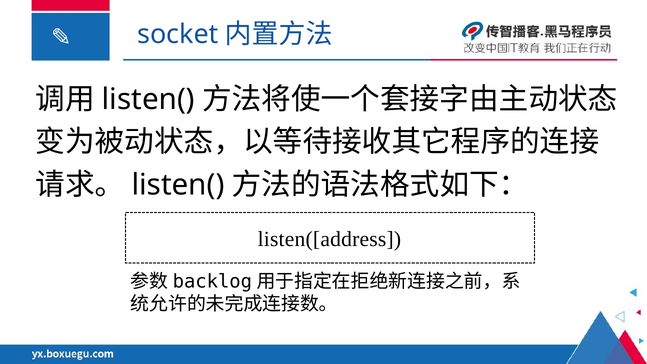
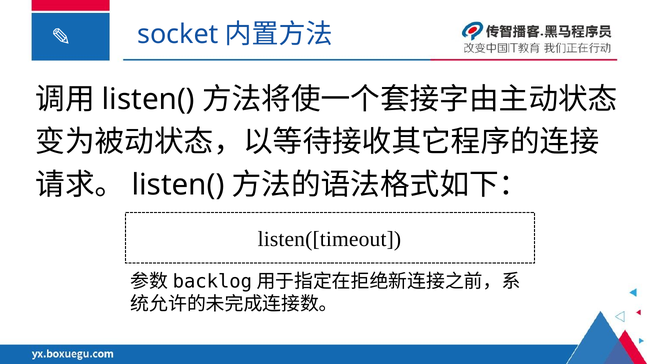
listen([address: listen([address -> listen([timeout
